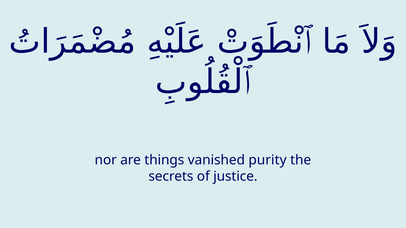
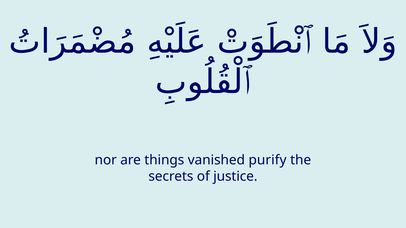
purity: purity -> purify
